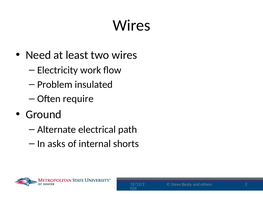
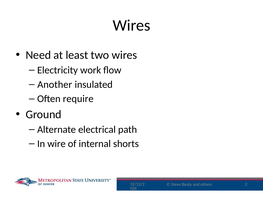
Problem: Problem -> Another
asks: asks -> wire
